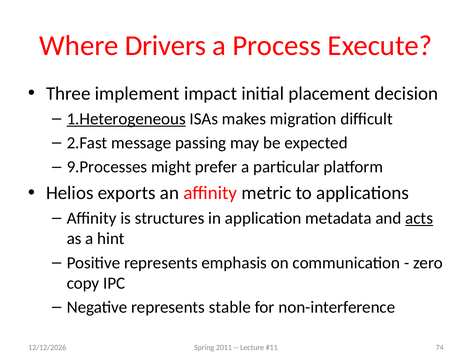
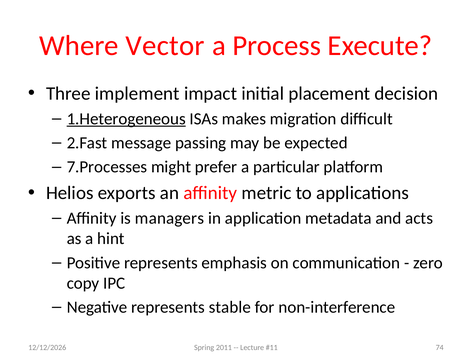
Drivers: Drivers -> Vector
9.Processes: 9.Processes -> 7.Processes
structures: structures -> managers
acts underline: present -> none
